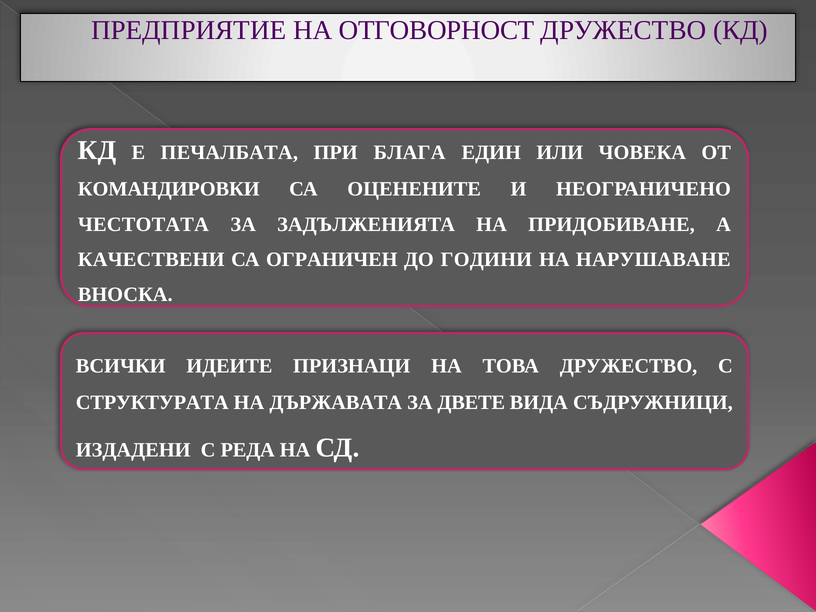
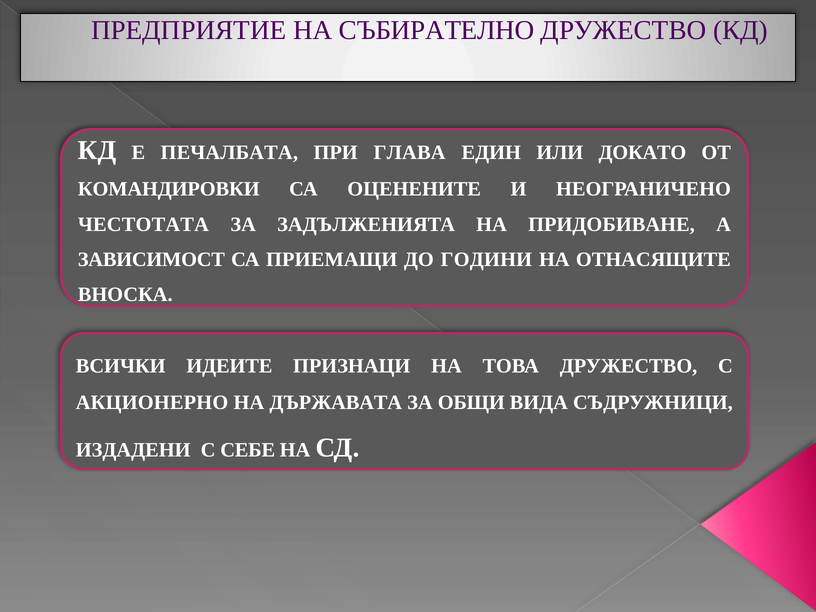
ОТГОВОРНОСТ: ОТГОВОРНОСТ -> СЪБИРАТЕЛНО
БЛАГА: БЛАГА -> ГЛАВА
ЧОВЕКА: ЧОВЕКА -> ДОКАТО
КАЧЕСТВЕНИ: КАЧЕСТВЕНИ -> ЗАВИСИМОСТ
ОГРАНИЧЕН: ОГРАНИЧЕН -> ПРИЕМАЩИ
НАРУШАВАНЕ: НАРУШАВАНЕ -> ОТНАСЯЩИТЕ
СТРУКТУРАТА: СТРУКТУРАТА -> АКЦИОНЕРНО
ДВЕТЕ: ДВЕТЕ -> ОБЩИ
РЕДА: РЕДА -> СЕБЕ
